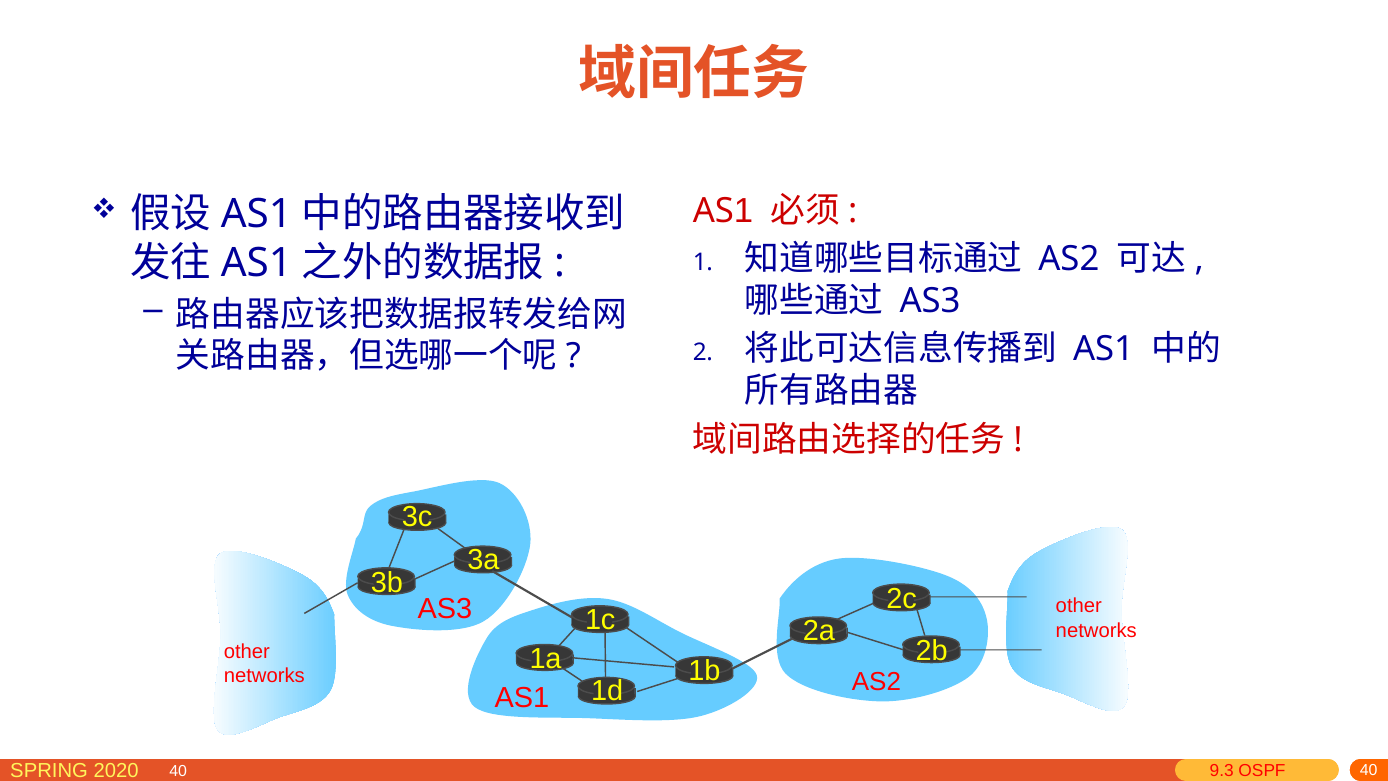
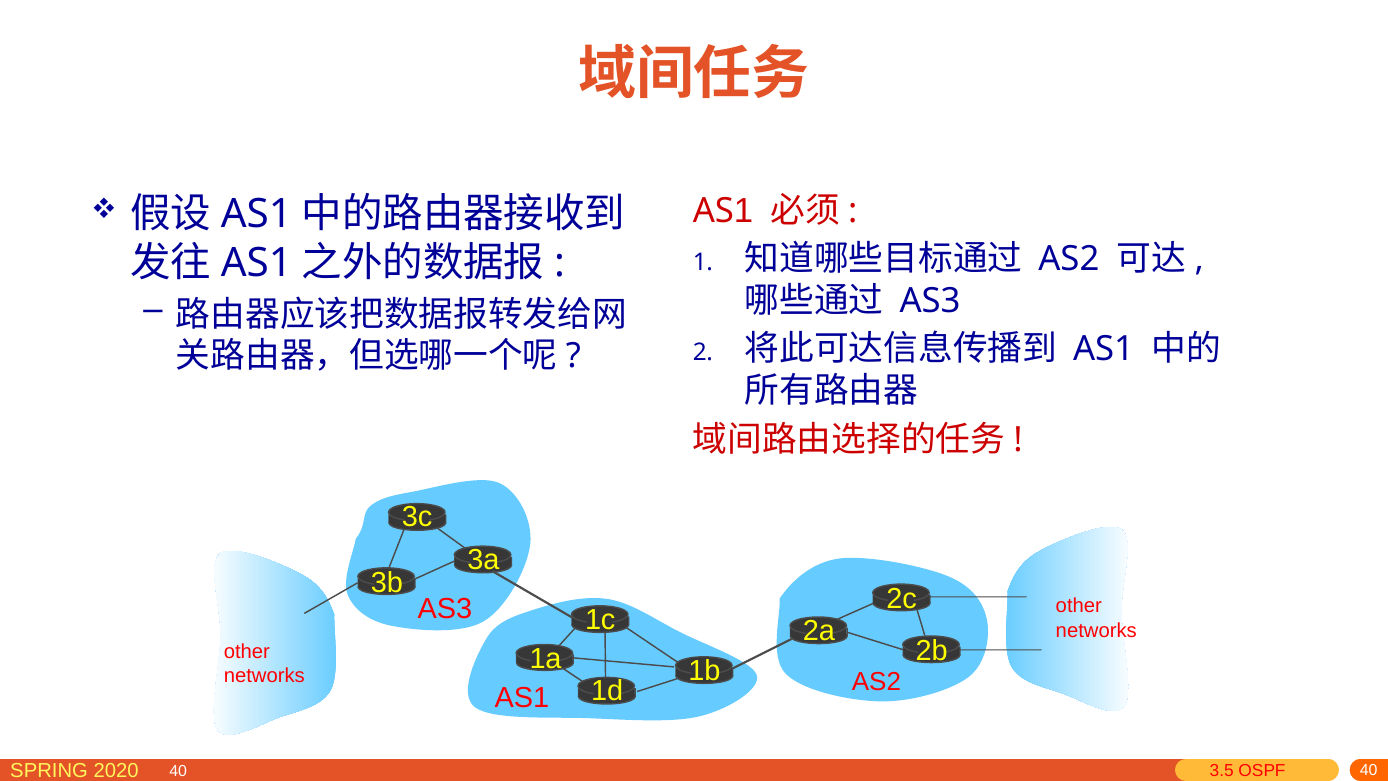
9.3: 9.3 -> 3.5
